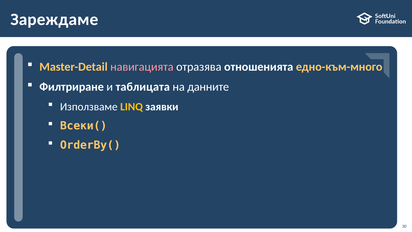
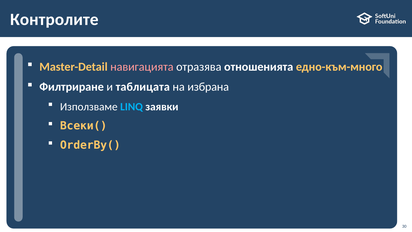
Зареждаме: Зареждаме -> Контролите
данните: данните -> избрана
LINQ colour: yellow -> light blue
